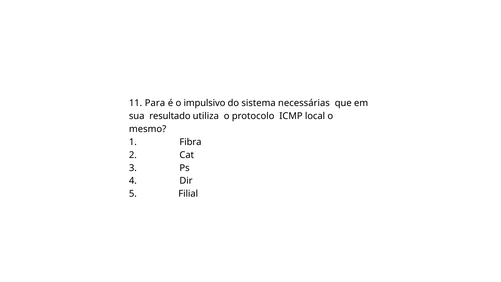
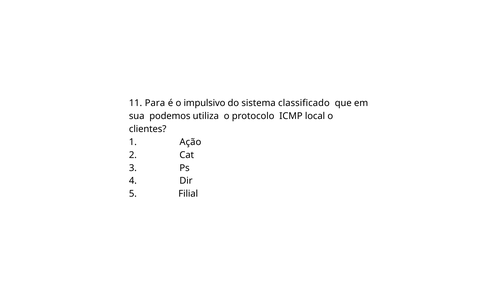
necessárias: necessárias -> classificado
resultado: resultado -> podemos
mesmo: mesmo -> clientes
Fibra: Fibra -> Ação
